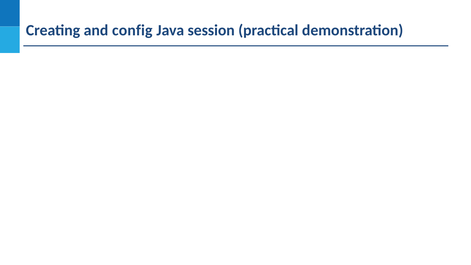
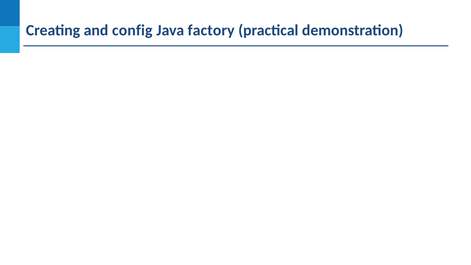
session: session -> factory
